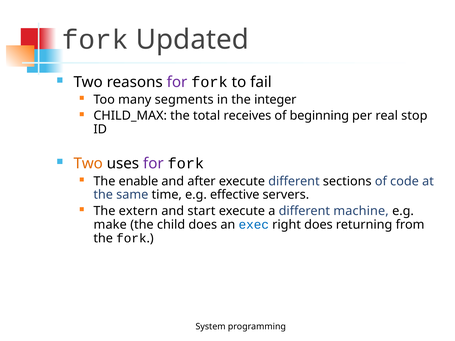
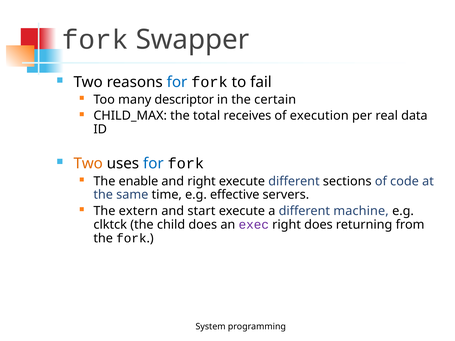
Updated: Updated -> Swapper
for at (177, 82) colour: purple -> blue
segments: segments -> descriptor
integer: integer -> certain
beginning: beginning -> execution
stop: stop -> data
for at (153, 164) colour: purple -> blue
and after: after -> right
make: make -> clktck
exec colour: blue -> purple
